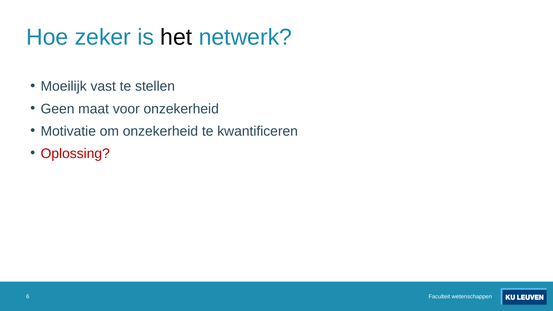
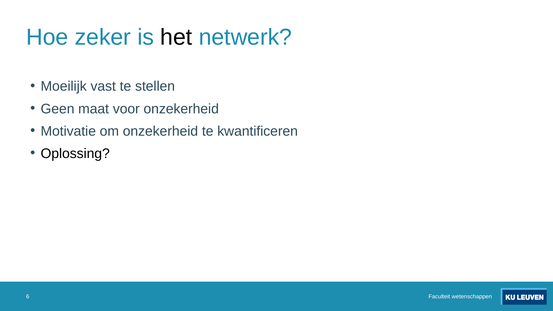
Oplossing colour: red -> black
